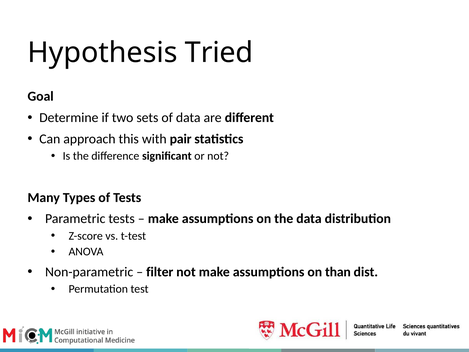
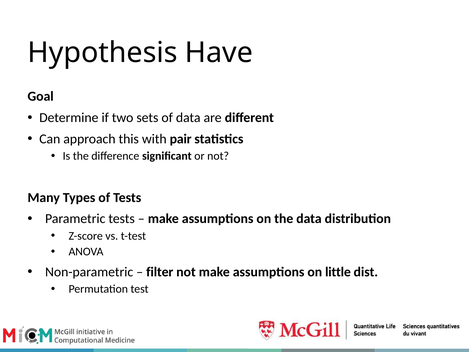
Tried: Tried -> Have
than: than -> little
